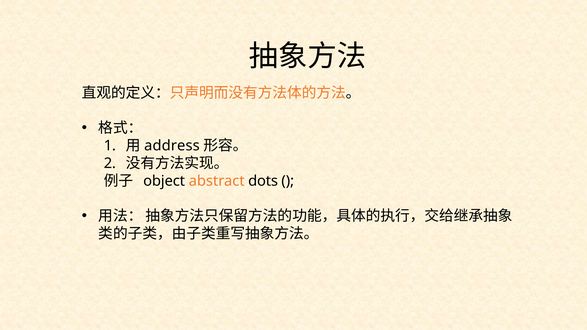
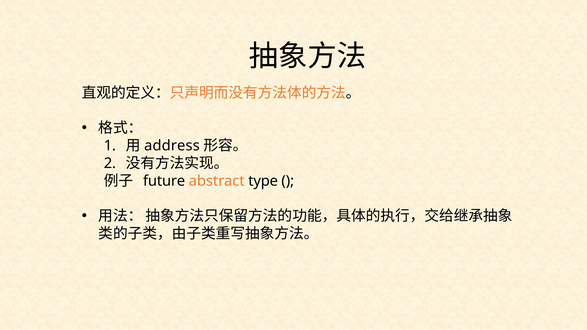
object: object -> future
dots: dots -> type
